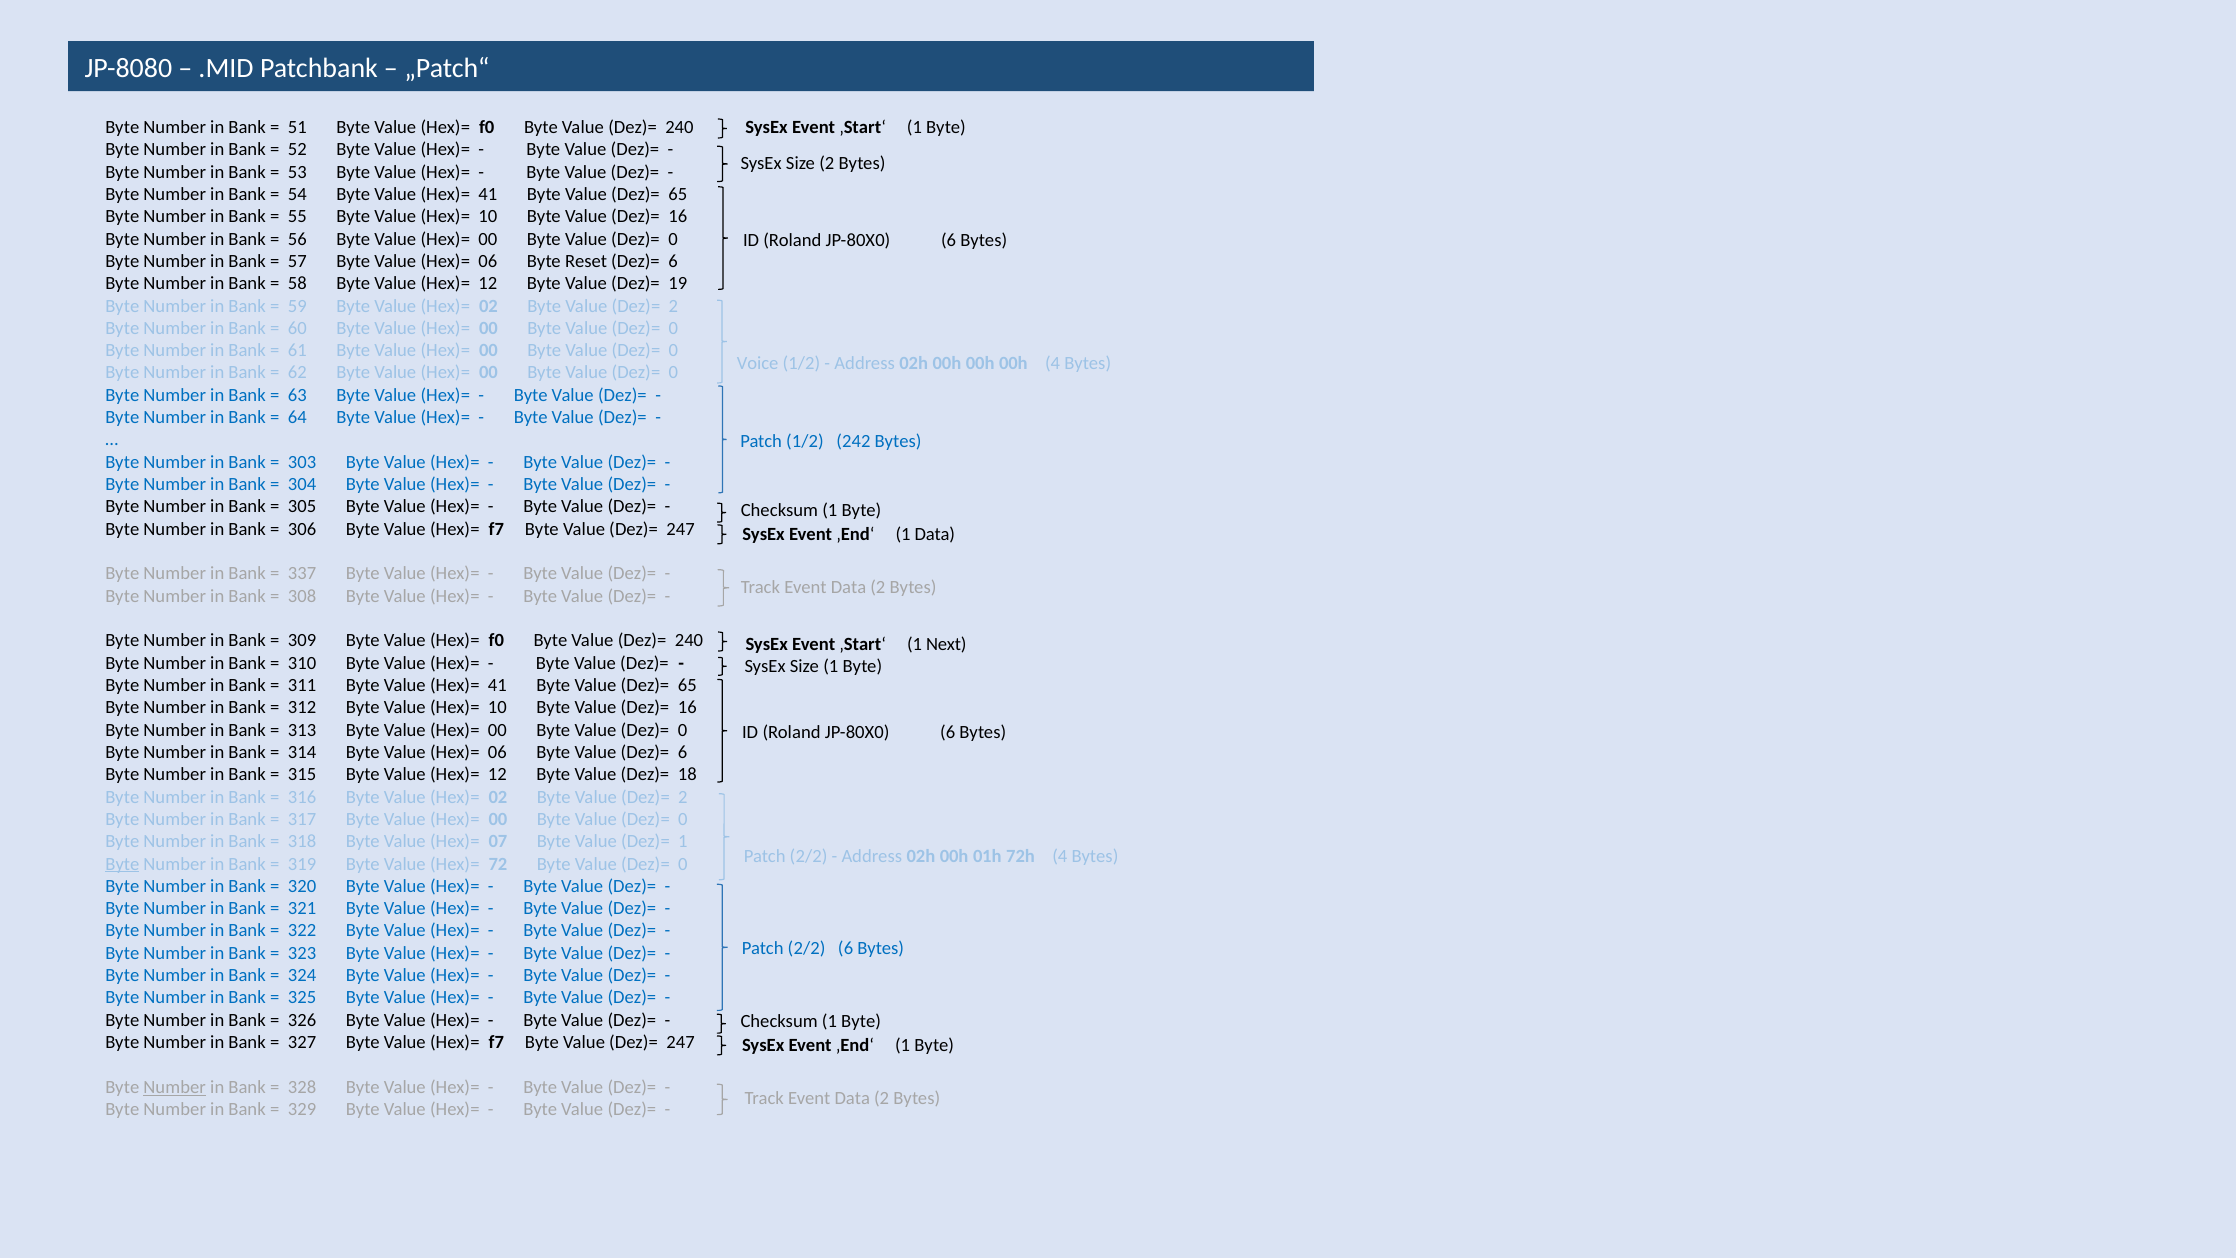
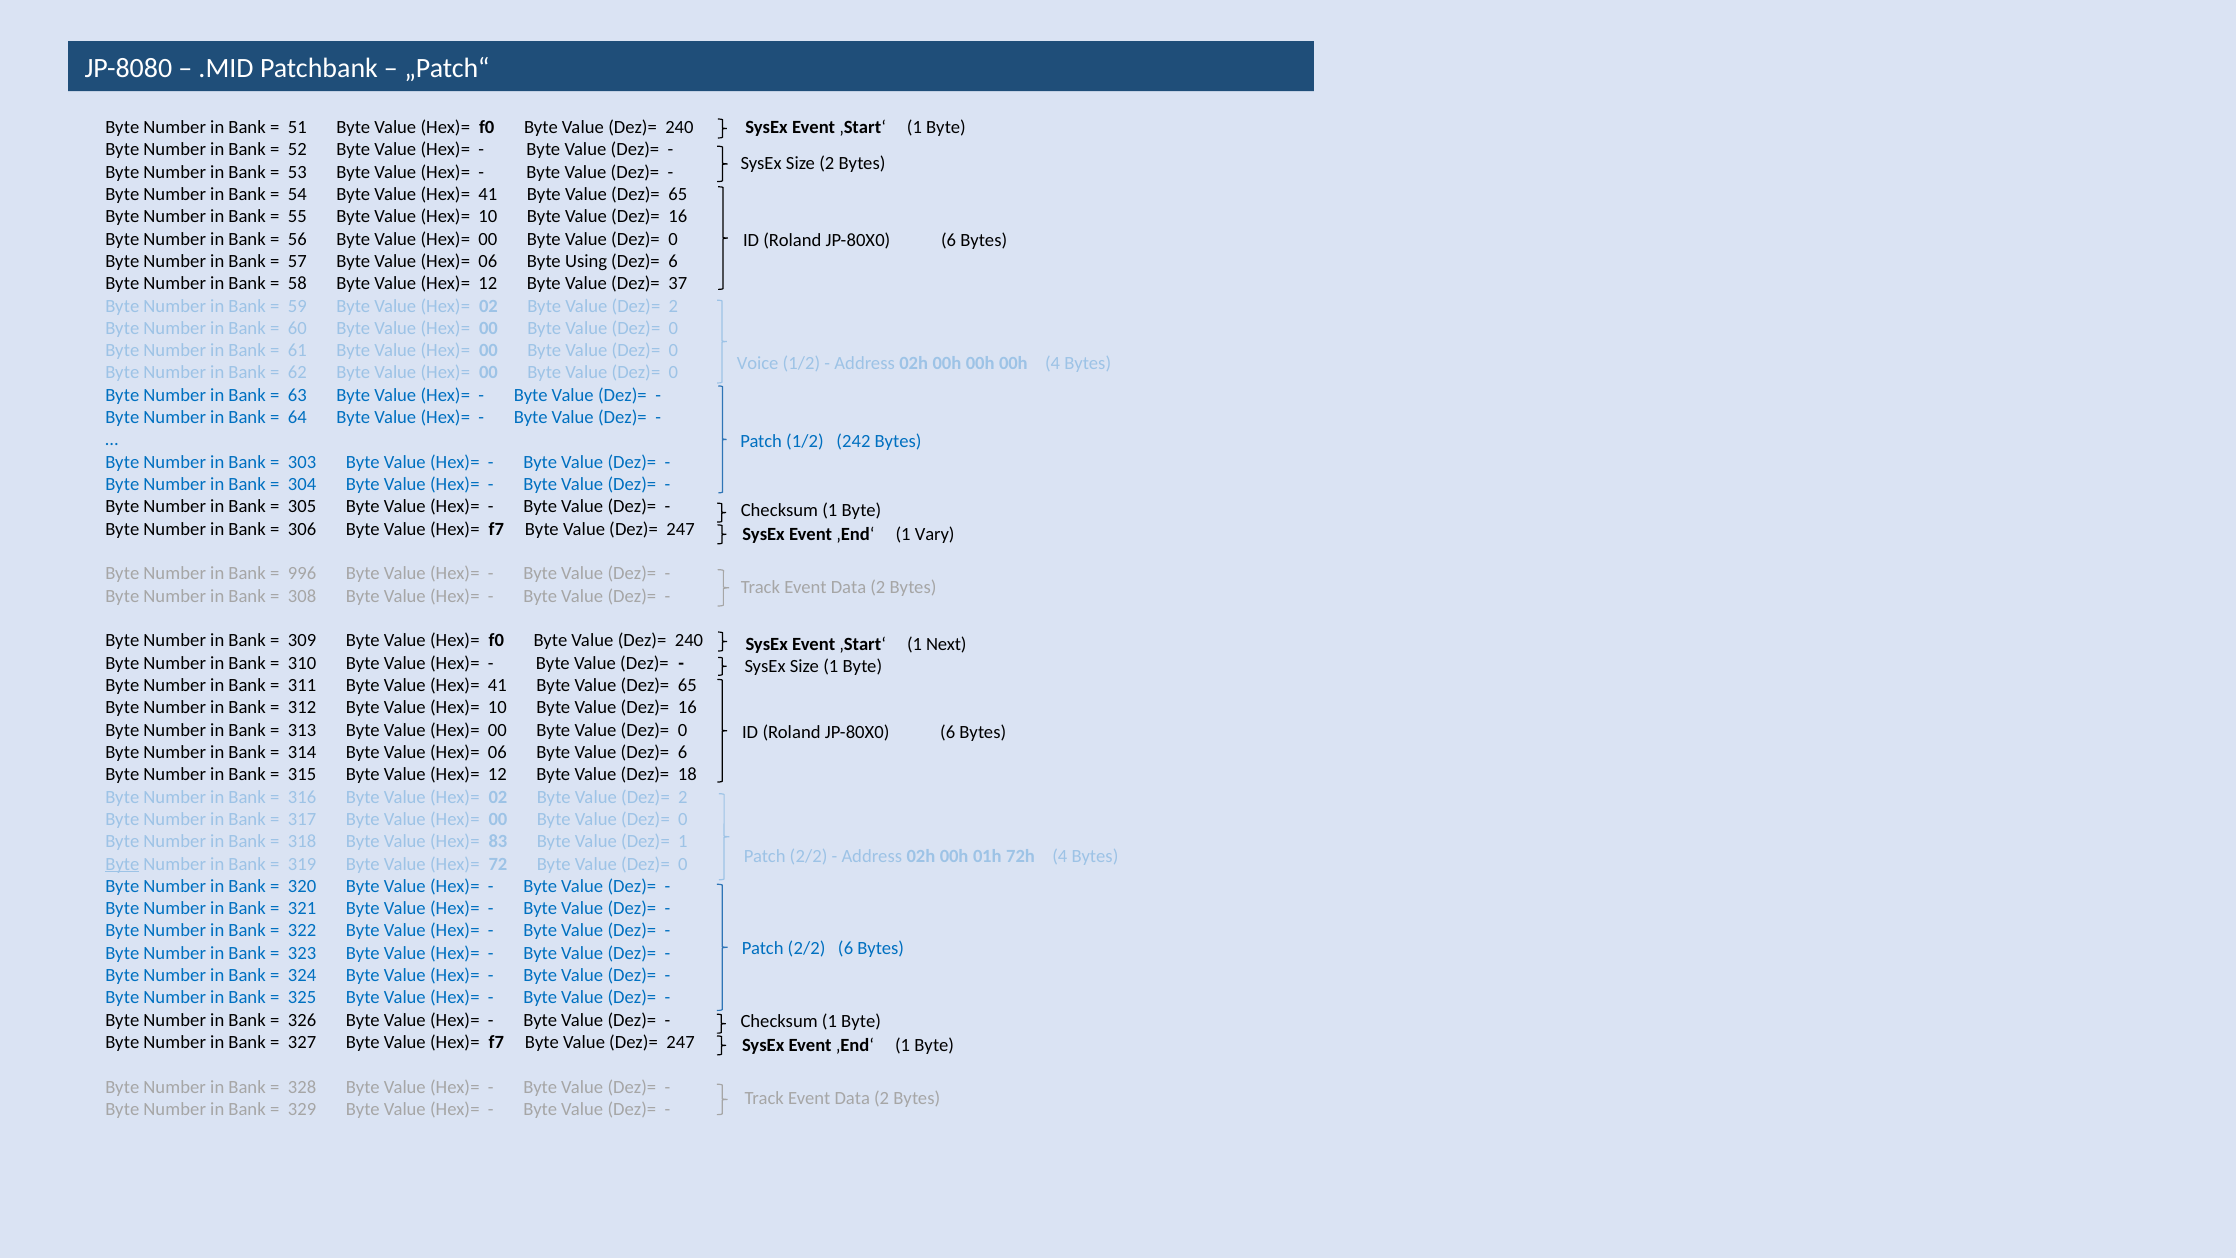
Reset: Reset -> Using
19: 19 -> 37
1 Data: Data -> Vary
337: 337 -> 996
07: 07 -> 83
Number at (175, 1087) underline: present -> none
